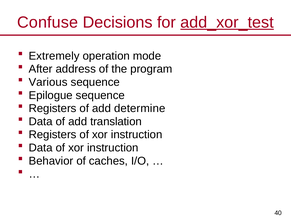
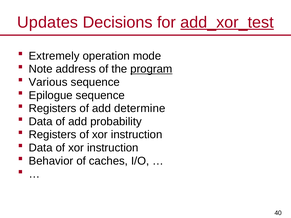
Confuse: Confuse -> Updates
After: After -> Note
program underline: none -> present
translation: translation -> probability
